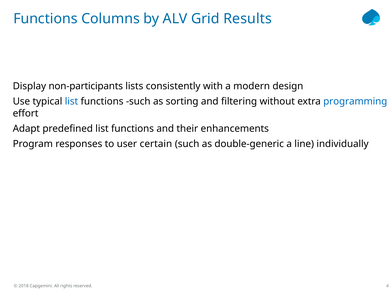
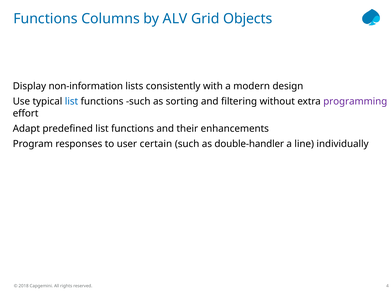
Results: Results -> Objects
non-participants: non-participants -> non-information
programming colour: blue -> purple
double-generic: double-generic -> double-handler
